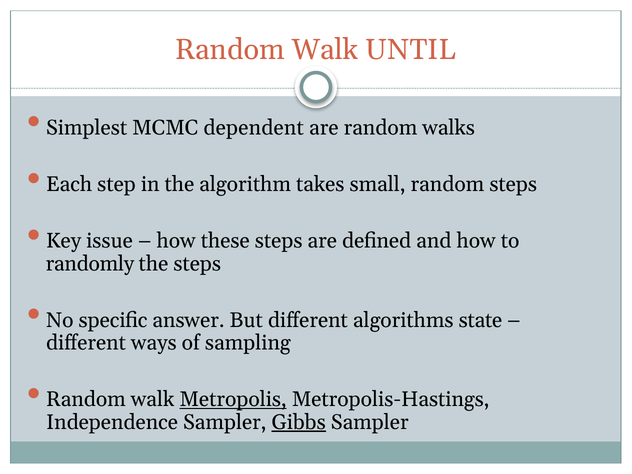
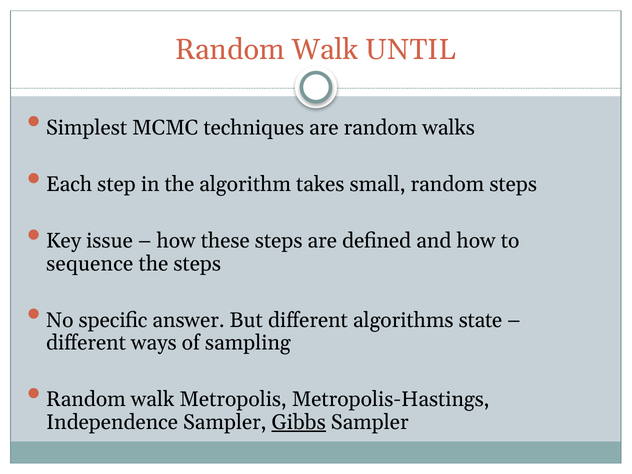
dependent: dependent -> techniques
randomly: randomly -> sequence
Metropolis underline: present -> none
